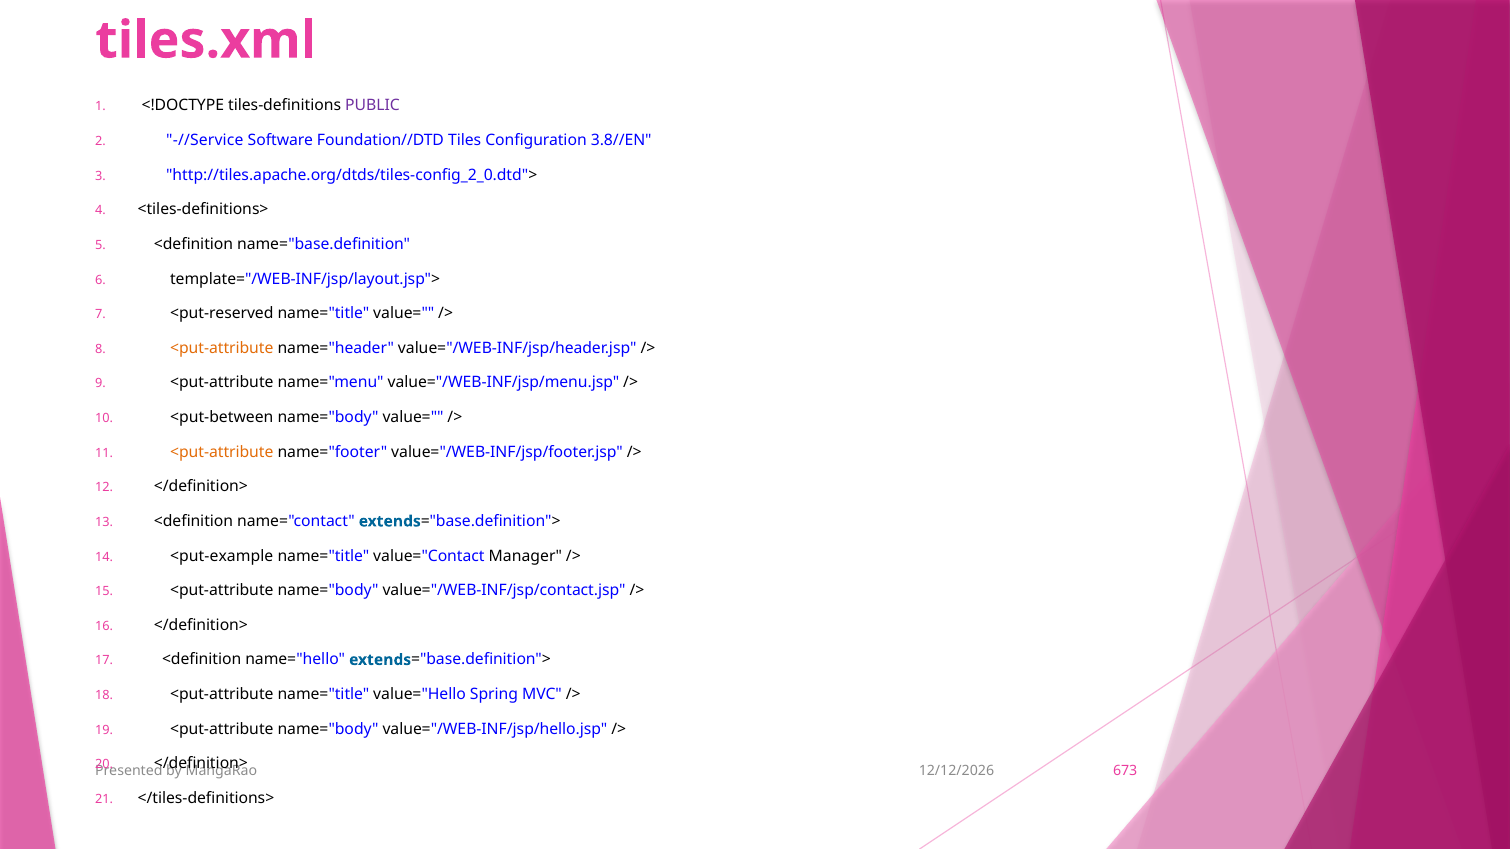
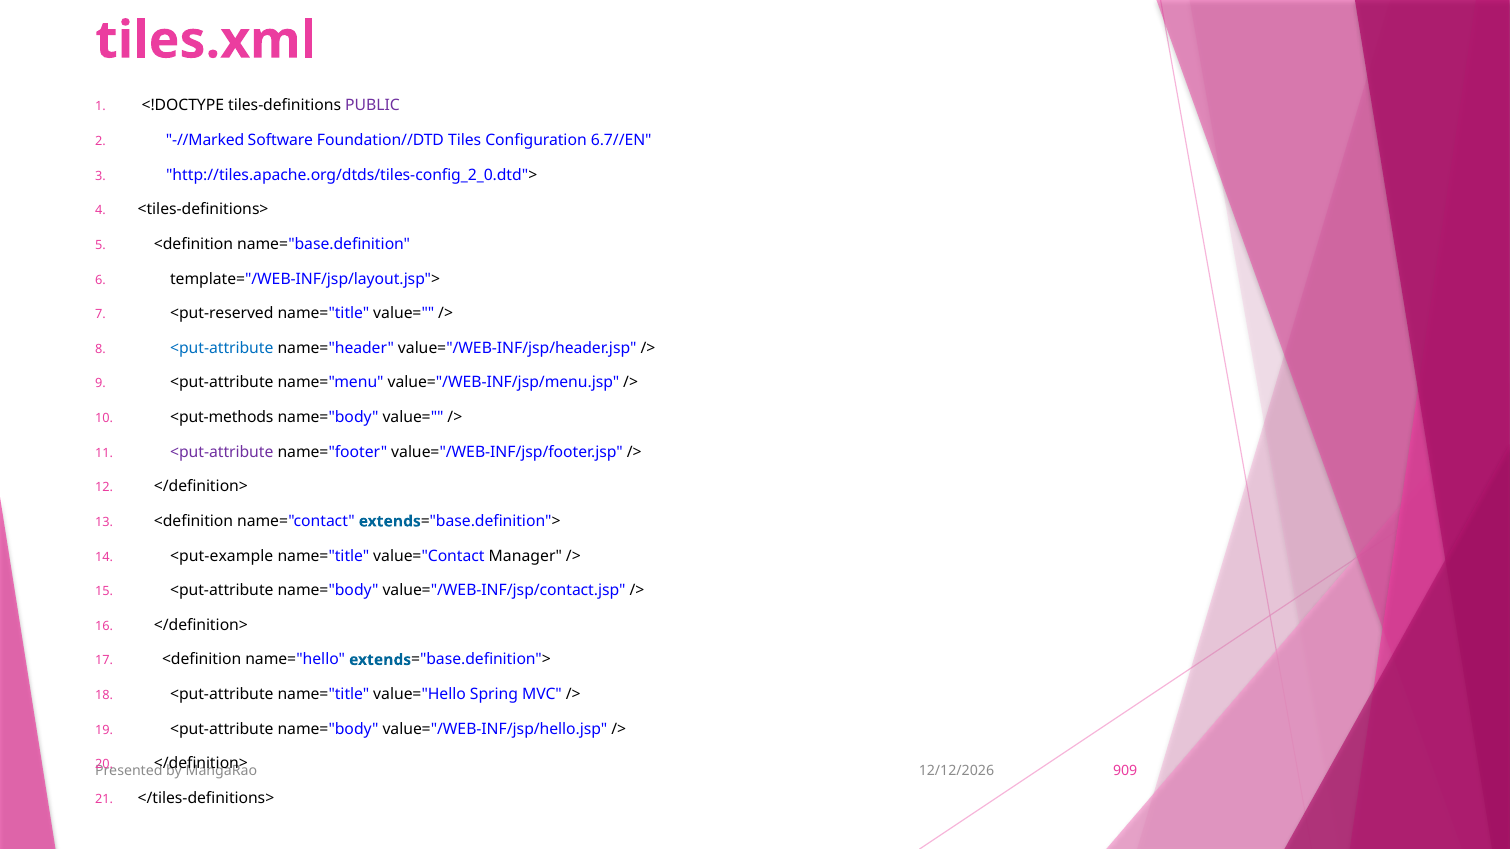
-//Service: -//Service -> -//Marked
3.8//EN: 3.8//EN -> 6.7//EN
<put-attribute at (222, 348) colour: orange -> blue
<put-between: <put-between -> <put-methods
<put-attribute at (222, 452) colour: orange -> purple
673: 673 -> 909
